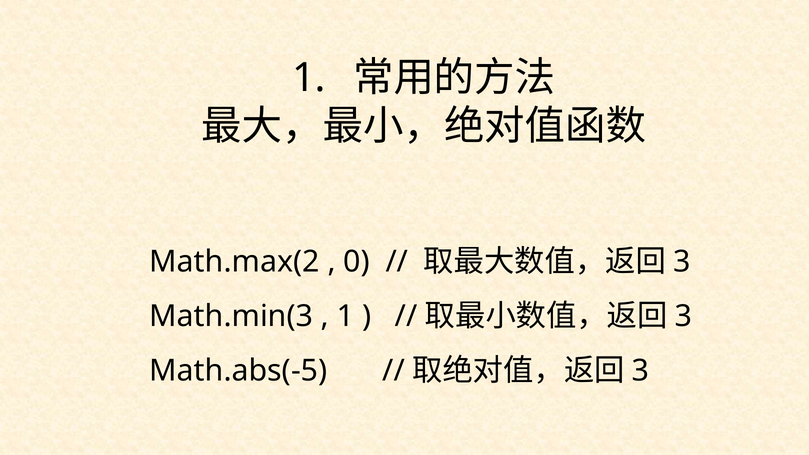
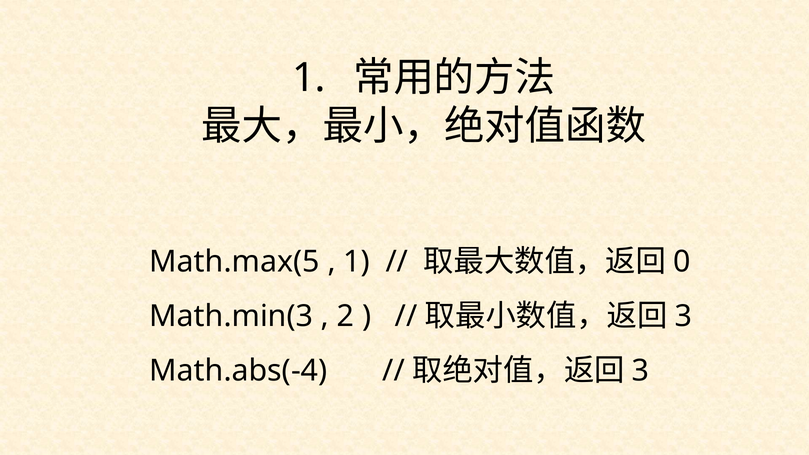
Math.max(2: Math.max(2 -> Math.max(5
0 at (357, 262): 0 -> 1
3 at (682, 262): 3 -> 0
1 at (346, 316): 1 -> 2
Math.abs(-5: Math.abs(-5 -> Math.abs(-4
